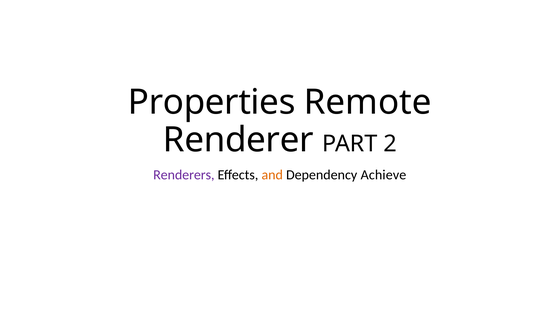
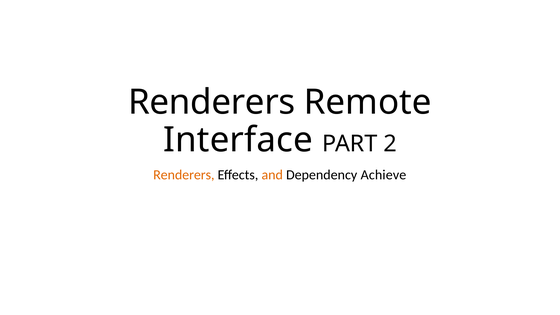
Properties at (212, 102): Properties -> Renderers
Renderer: Renderer -> Interface
Renderers at (184, 175) colour: purple -> orange
